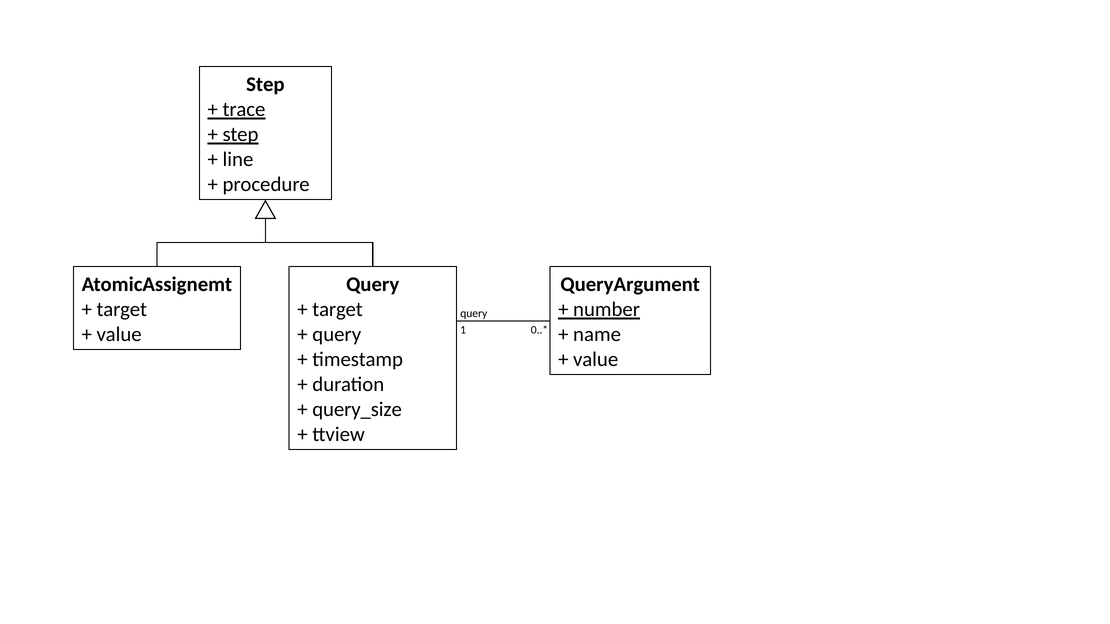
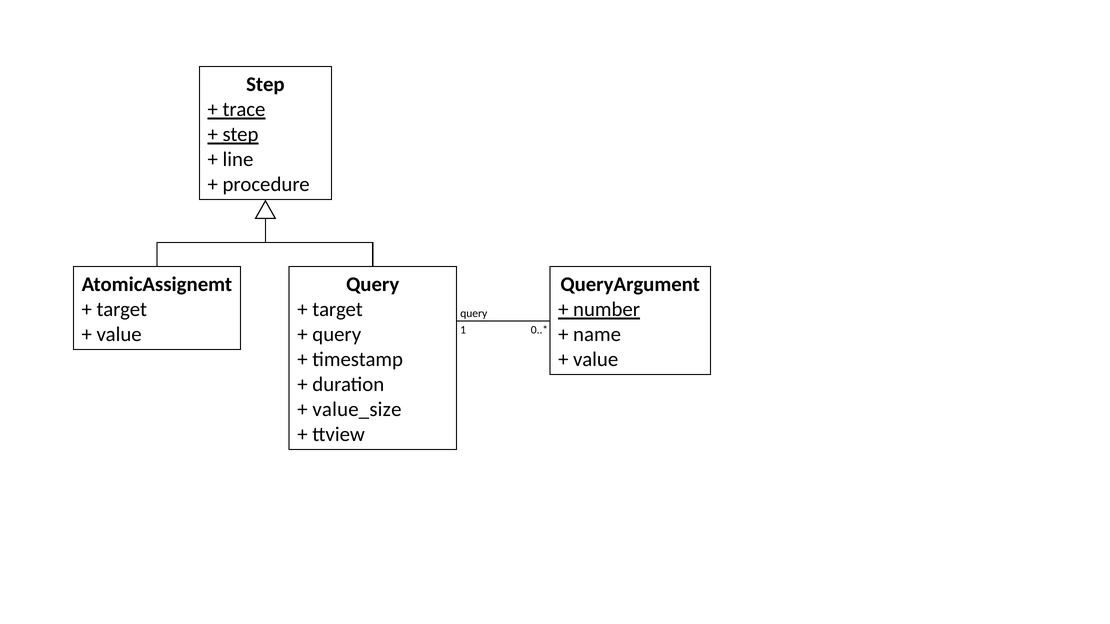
query_size: query_size -> value_size
